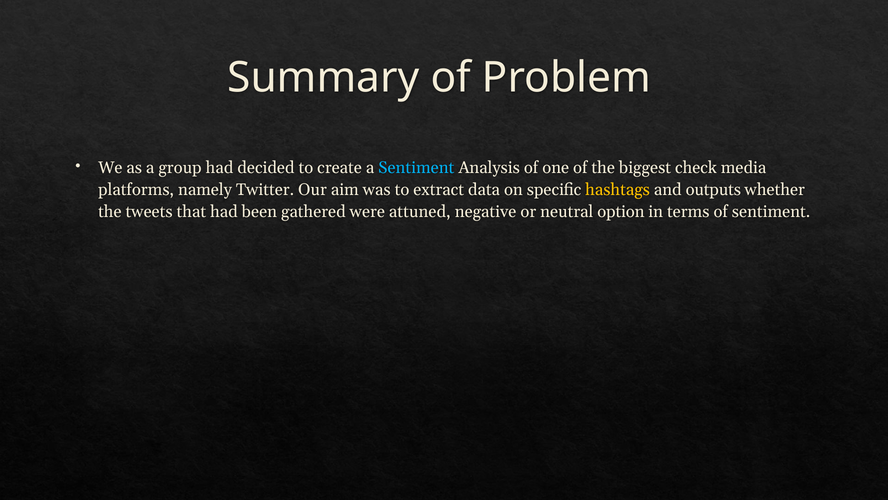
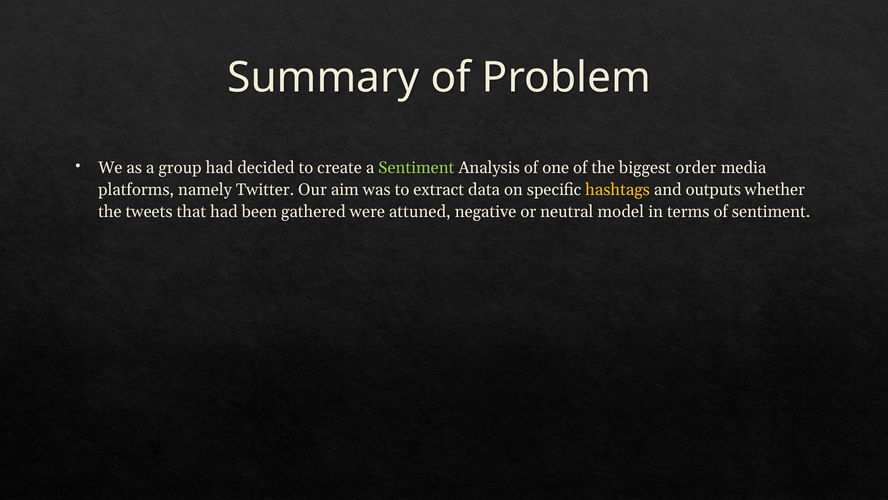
Sentiment at (416, 168) colour: light blue -> light green
check: check -> order
option: option -> model
